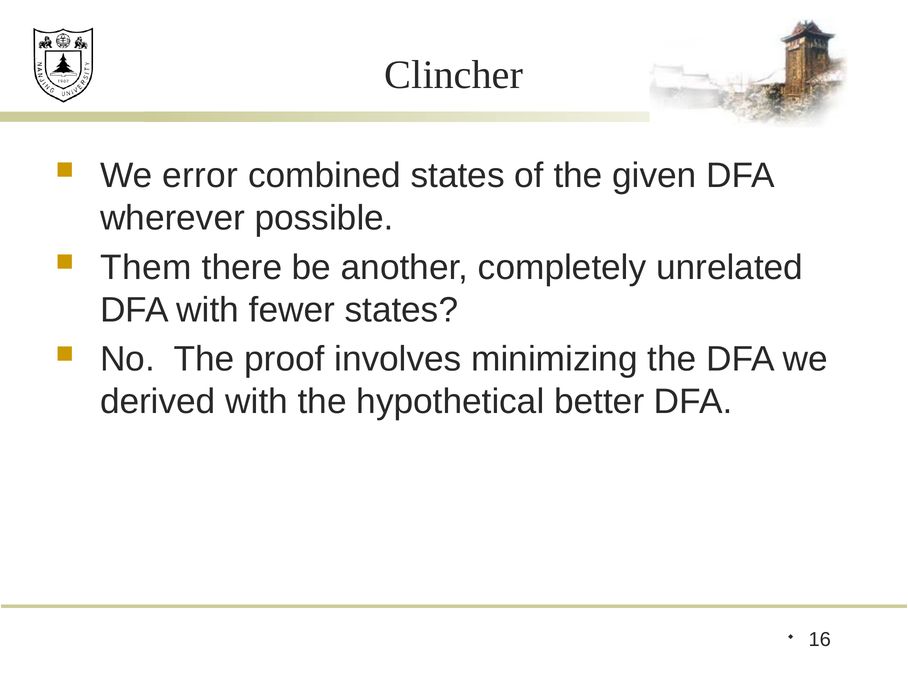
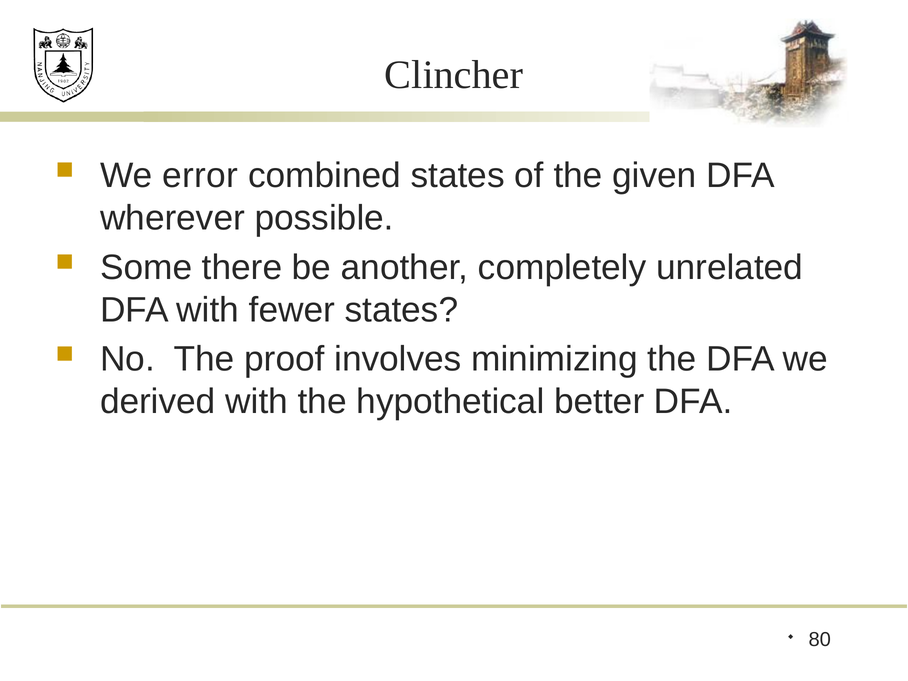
Them: Them -> Some
16: 16 -> 80
